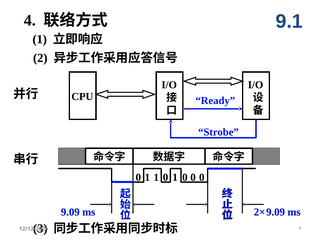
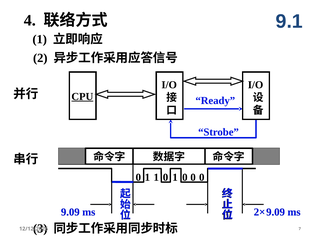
CPU underline: none -> present
